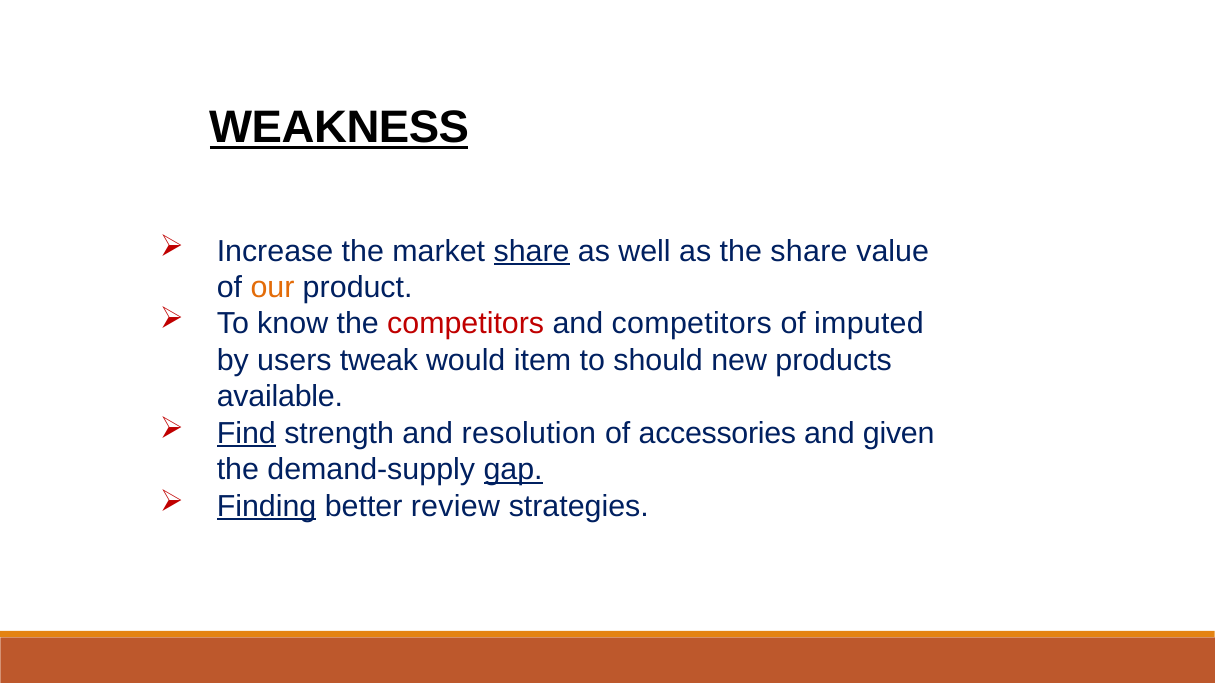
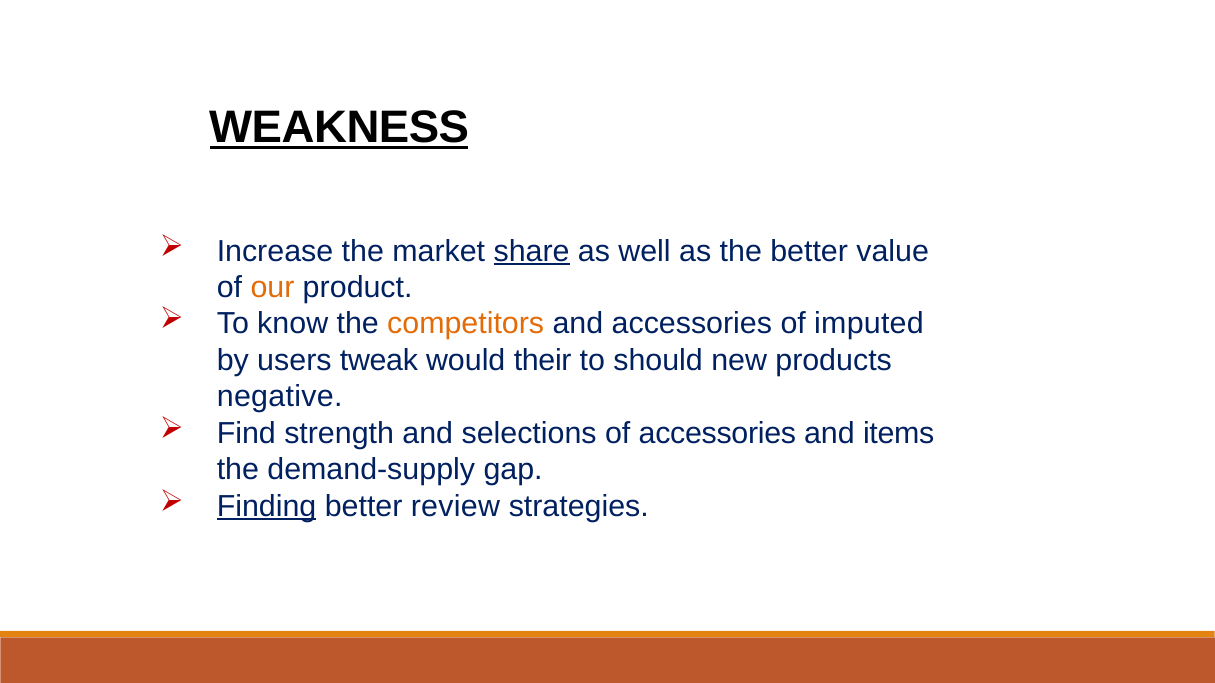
the share: share -> better
competitors at (466, 324) colour: red -> orange
and competitors: competitors -> accessories
item: item -> their
available: available -> negative
Find underline: present -> none
resolution: resolution -> selections
given: given -> items
gap underline: present -> none
